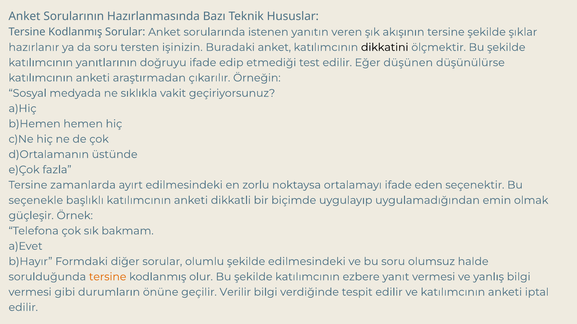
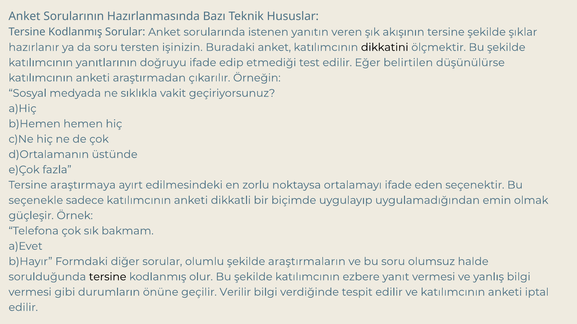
düşünen: düşünen -> belirtilen
zamanlarda: zamanlarda -> araştırmaya
başlıklı: başlıklı -> sadece
şekilde edilmesindeki: edilmesindeki -> araştırmaların
tersine at (108, 277) colour: orange -> black
